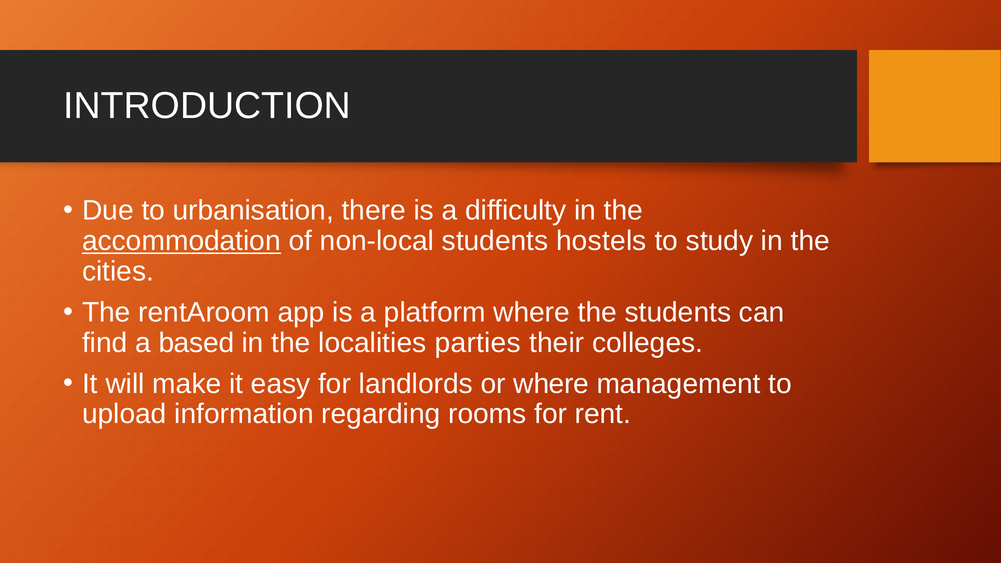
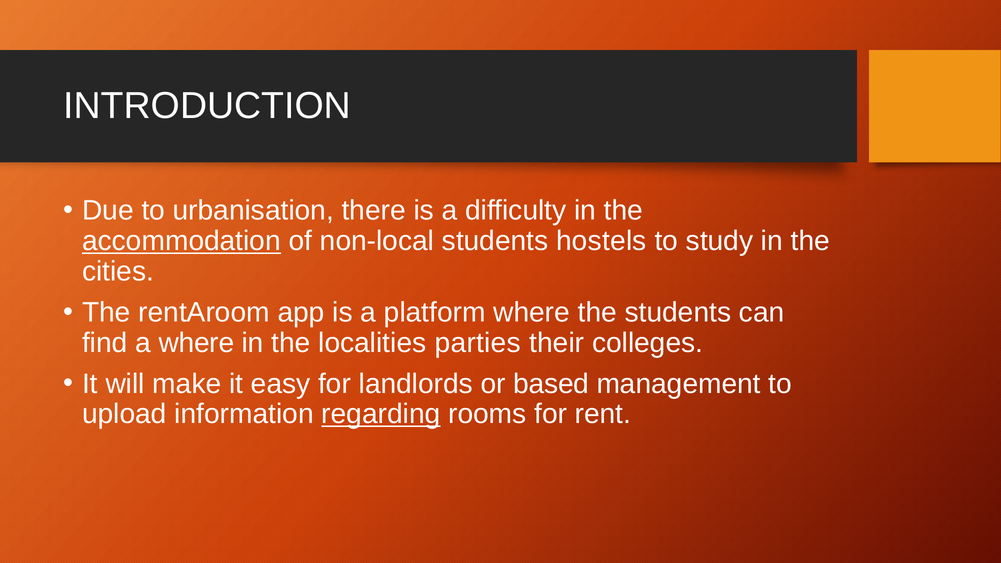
a based: based -> where
or where: where -> based
regarding underline: none -> present
